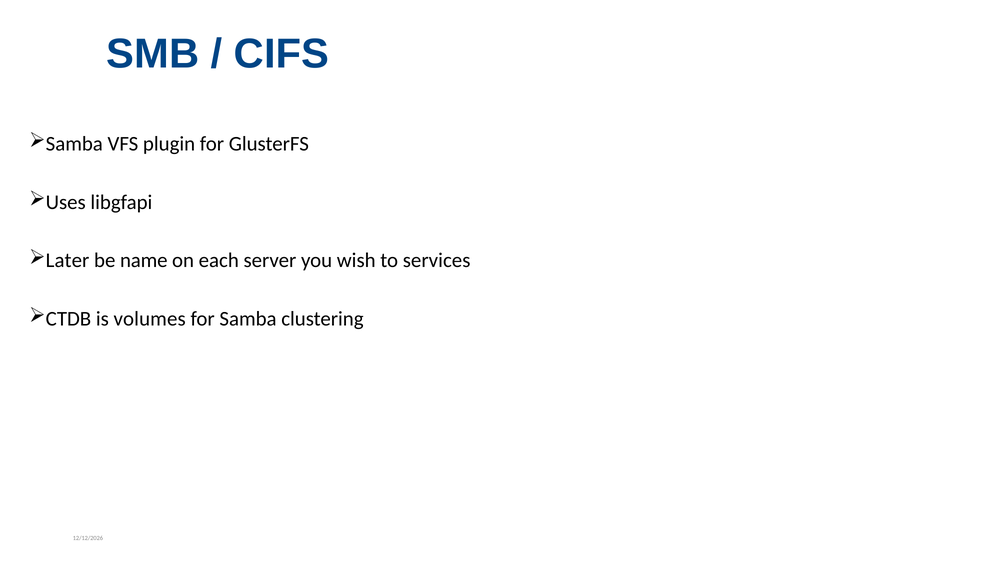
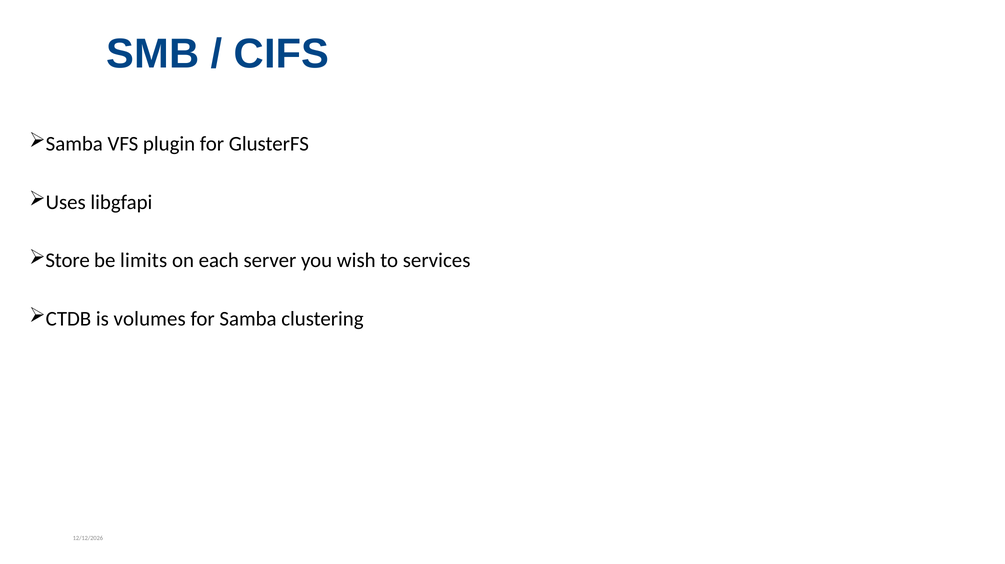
Later: Later -> Store
name: name -> limits
